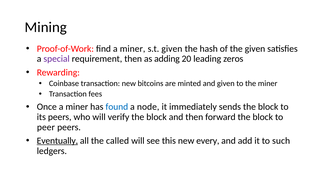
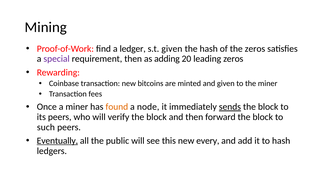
find a miner: miner -> ledger
the given: given -> zeros
found colour: blue -> orange
sends underline: none -> present
peer: peer -> such
called: called -> public
to such: such -> hash
